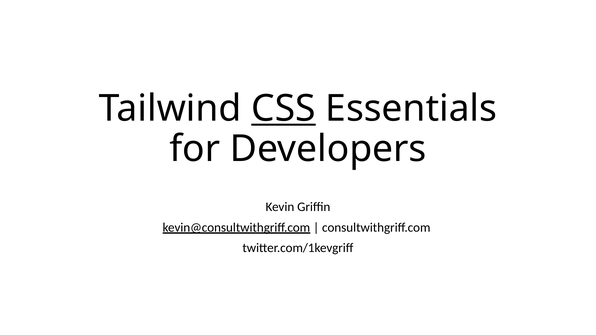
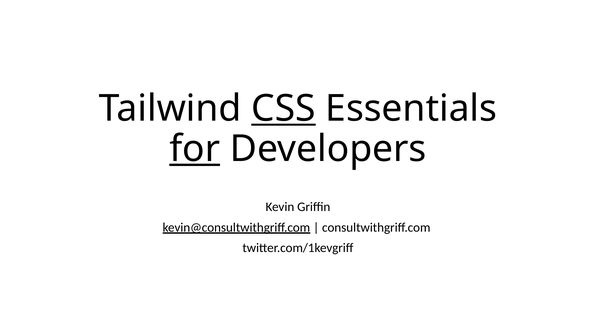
for underline: none -> present
